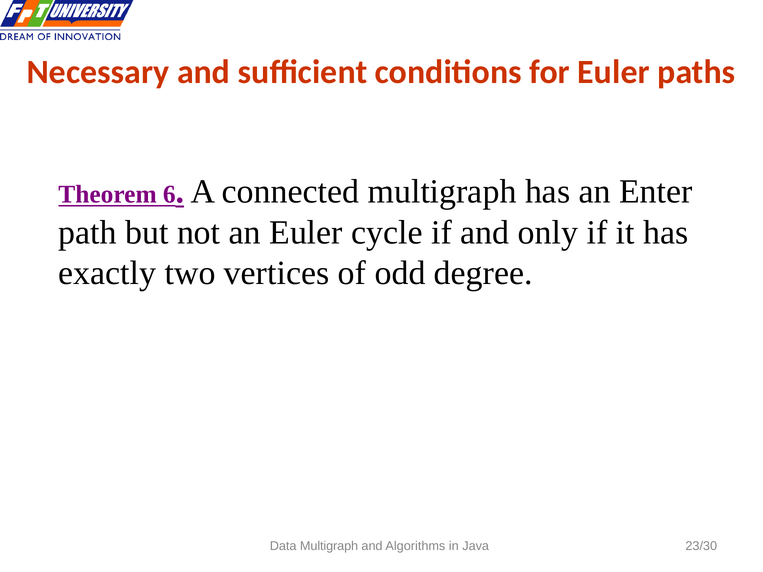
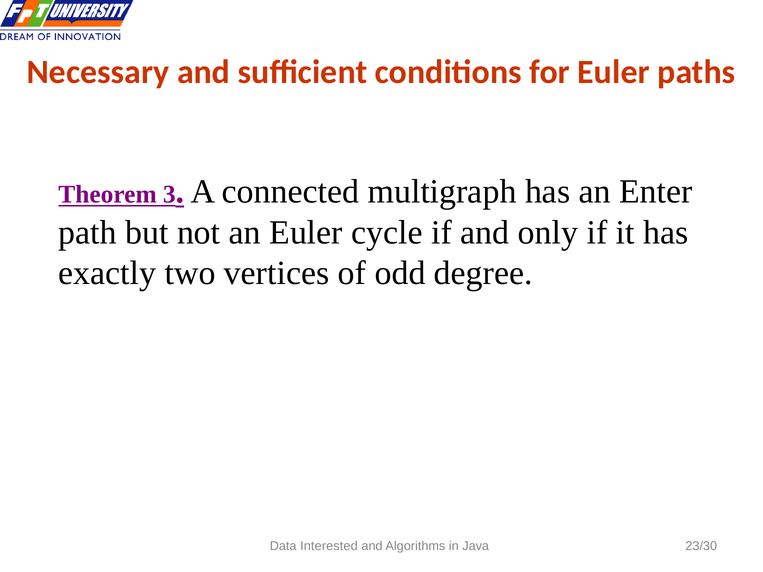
6: 6 -> 3
Data Multigraph: Multigraph -> Interested
